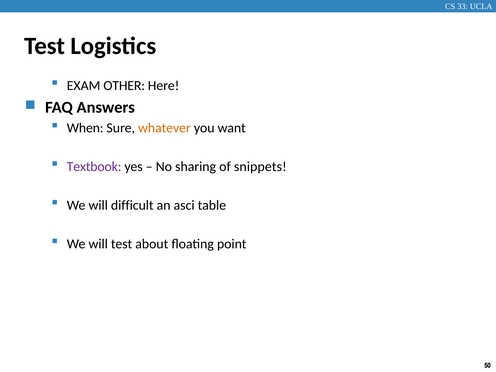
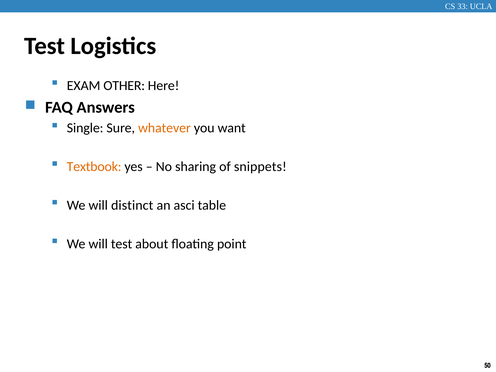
When: When -> Single
Textbook colour: purple -> orange
difficult: difficult -> distinct
